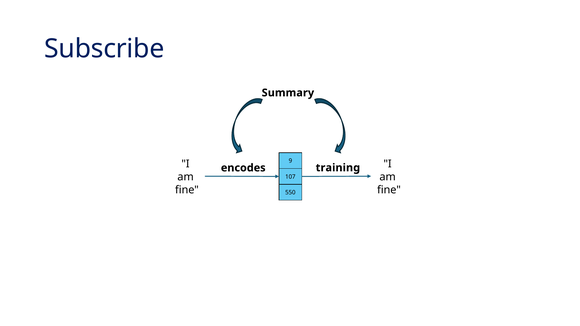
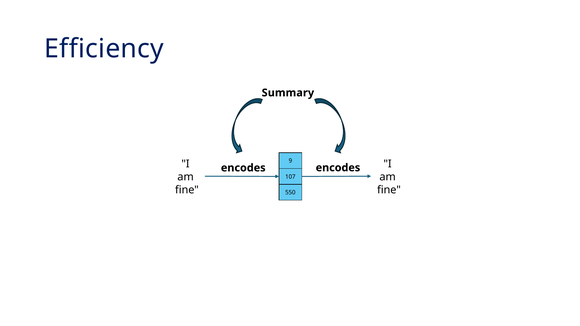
Subscribe: Subscribe -> Efficiency
encodes training: training -> encodes
